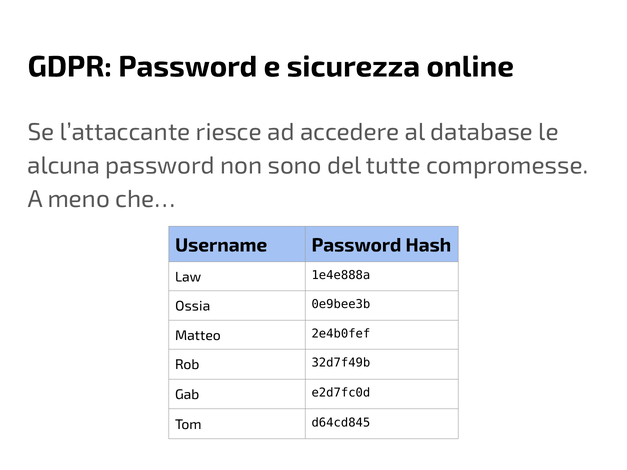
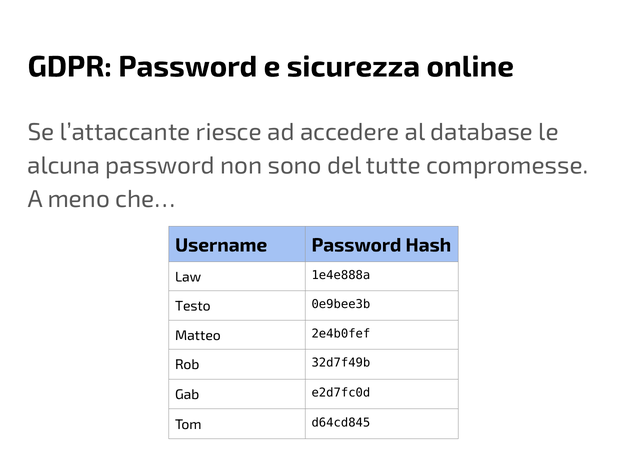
Ossia: Ossia -> Testo
